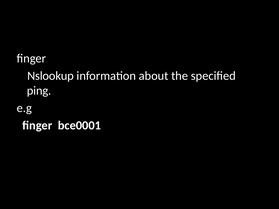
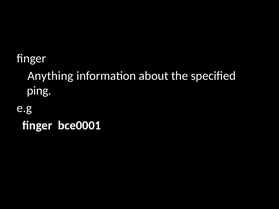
Nslookup: Nslookup -> Anything
